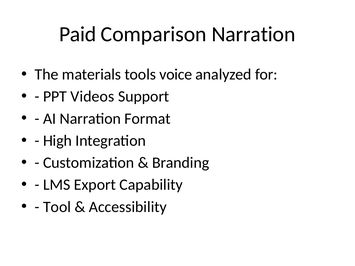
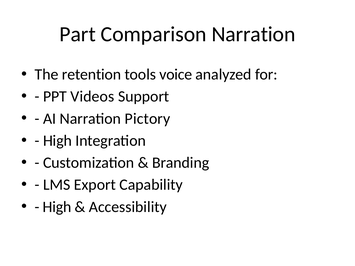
Paid: Paid -> Part
materials: materials -> retention
Format: Format -> Pictory
Tool at (57, 207): Tool -> High
